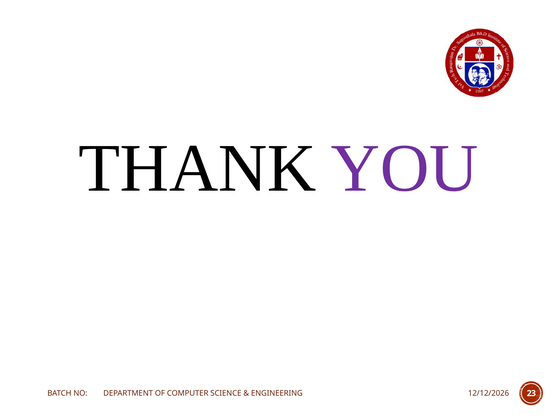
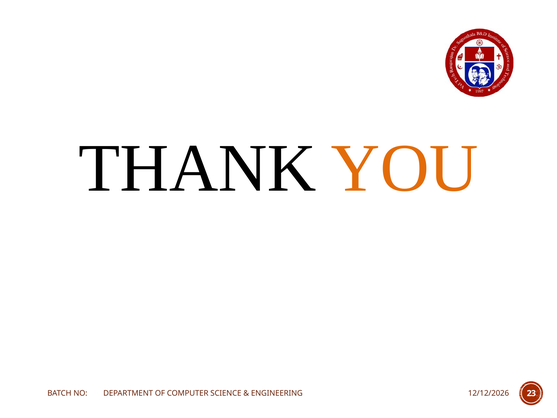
YOU colour: purple -> orange
